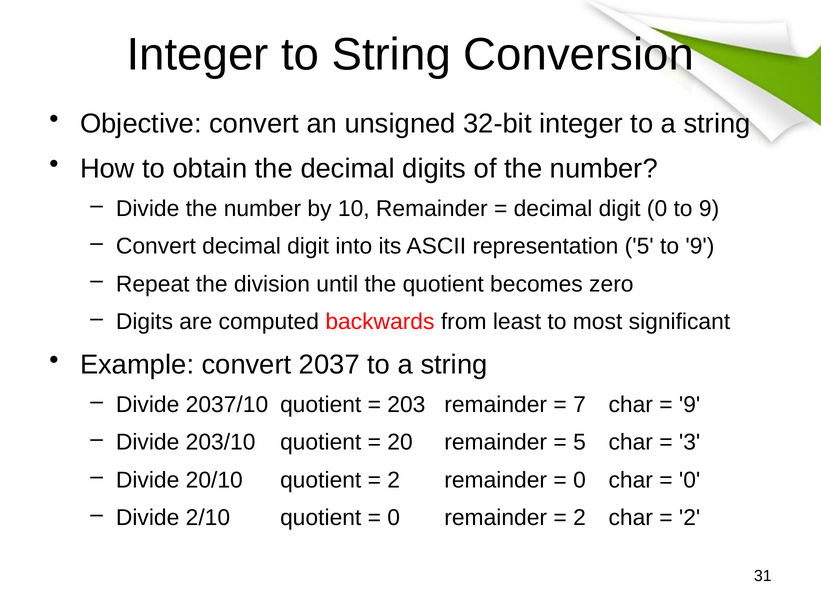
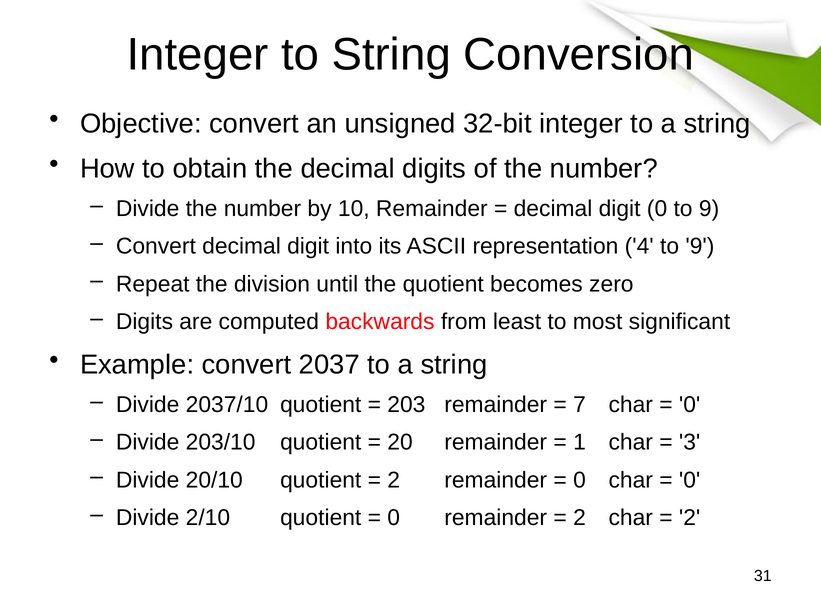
representation 5: 5 -> 4
9 at (690, 404): 9 -> 0
5 at (579, 442): 5 -> 1
